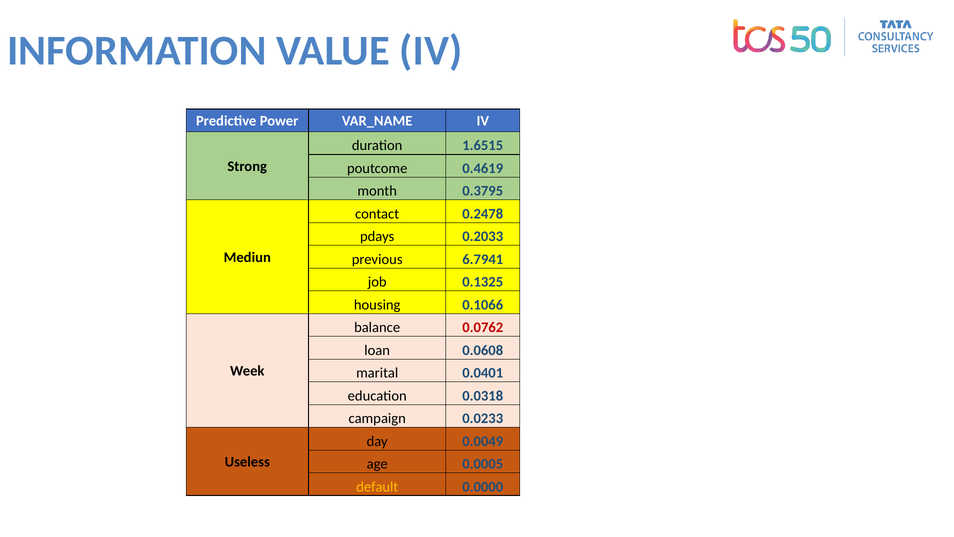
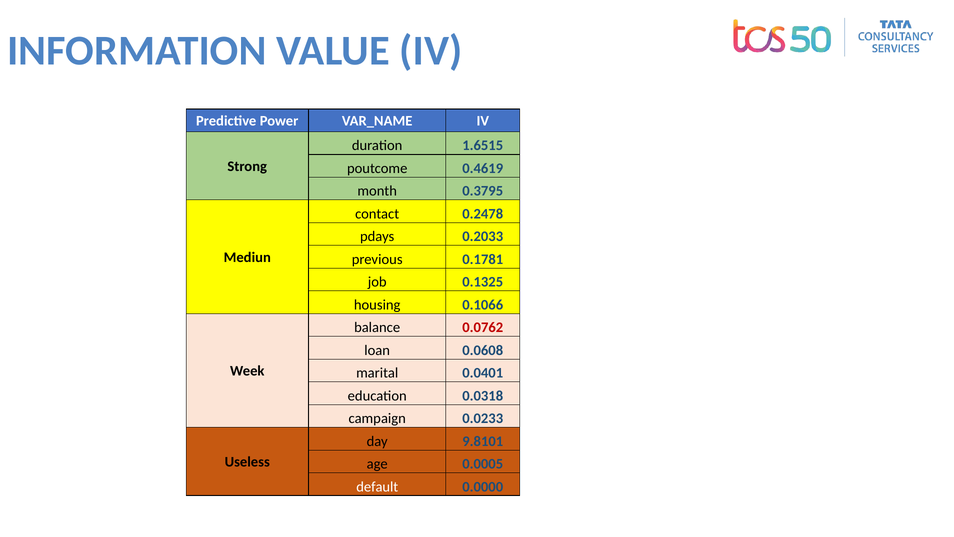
6.7941: 6.7941 -> 0.1781
0.0049: 0.0049 -> 9.8101
default colour: yellow -> white
